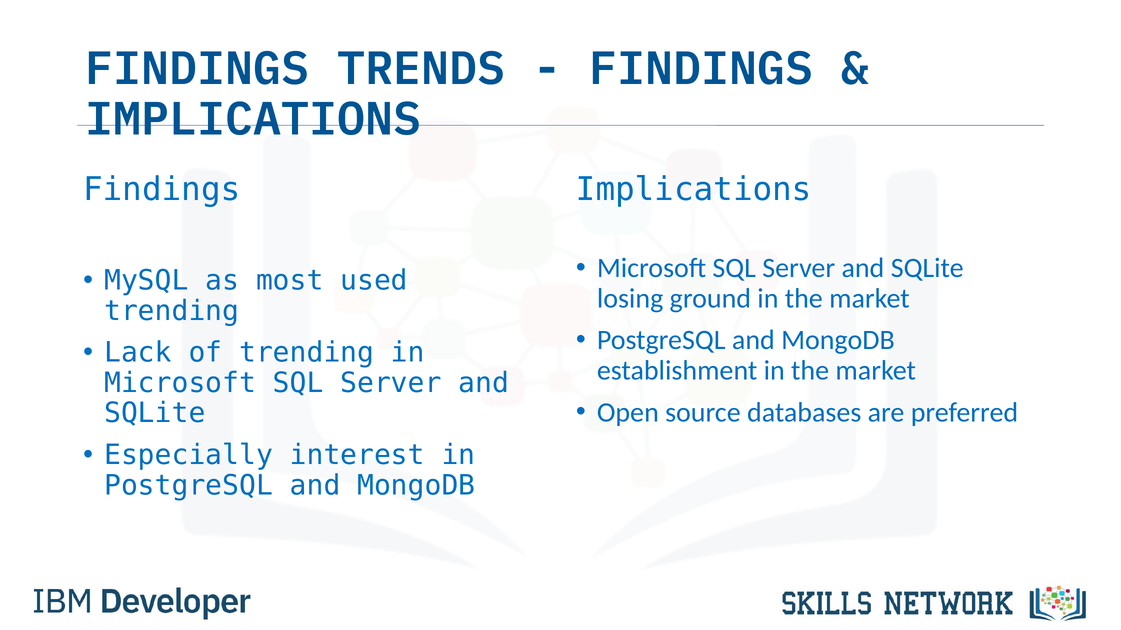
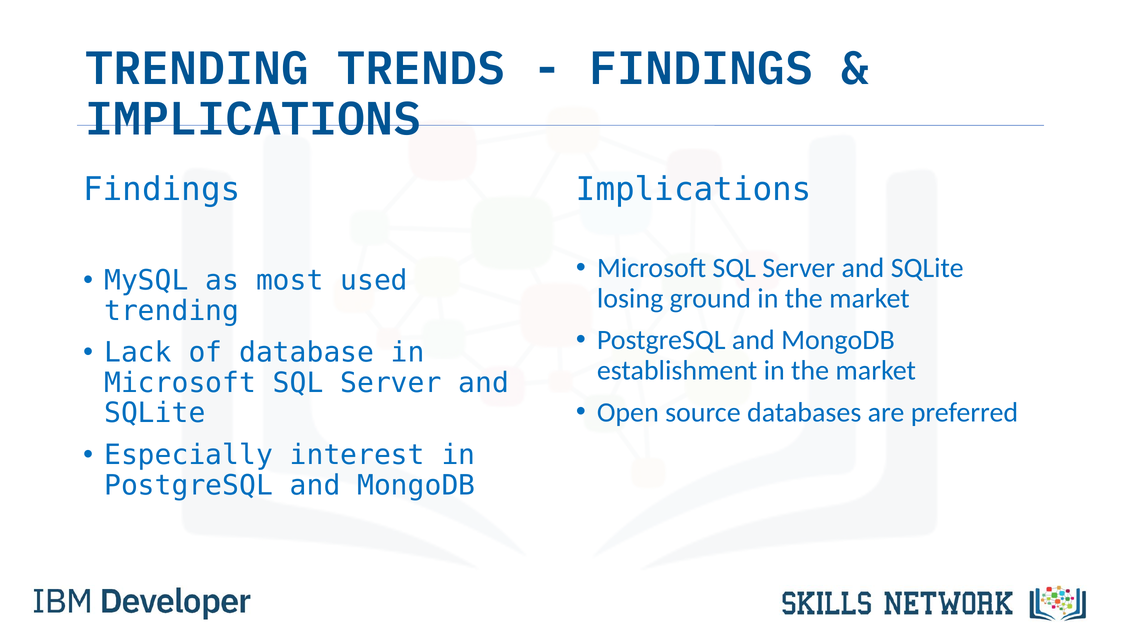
FINDINGS at (197, 69): FINDINGS -> TRENDING
of trending: trending -> database
